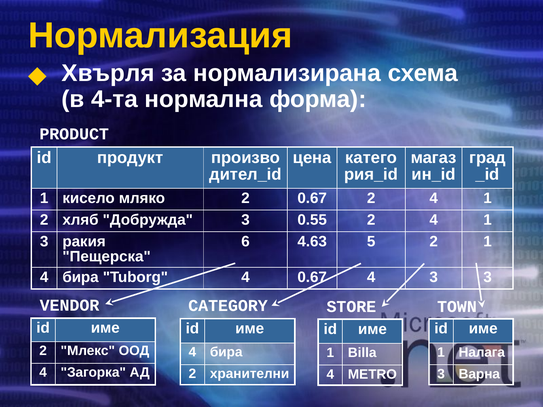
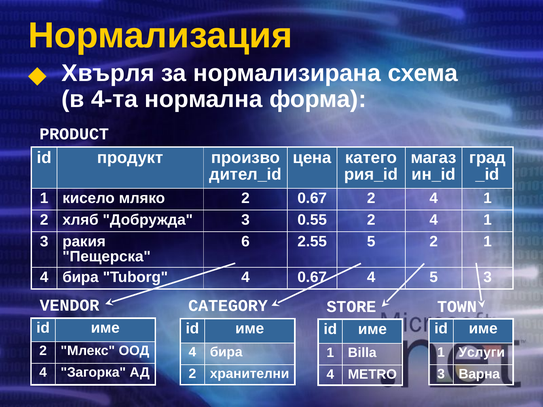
4.63: 4.63 -> 2.55
4 3: 3 -> 5
Налага: Налага -> Услуги
